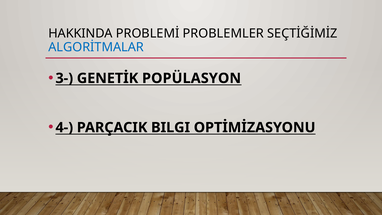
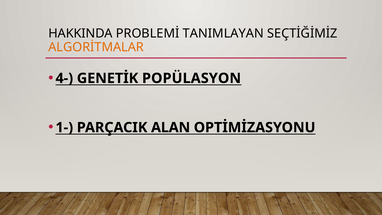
PROBLEMLER: PROBLEMLER -> TANIMLAYAN
ALGORİTMALAR colour: blue -> orange
3-: 3- -> 4-
4-: 4- -> 1-
BILGI: BILGI -> ALAN
